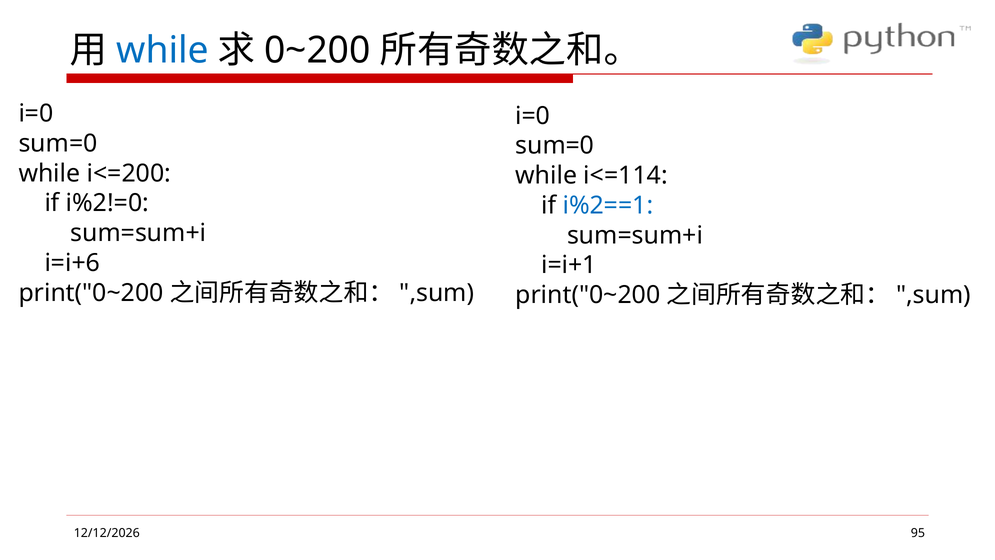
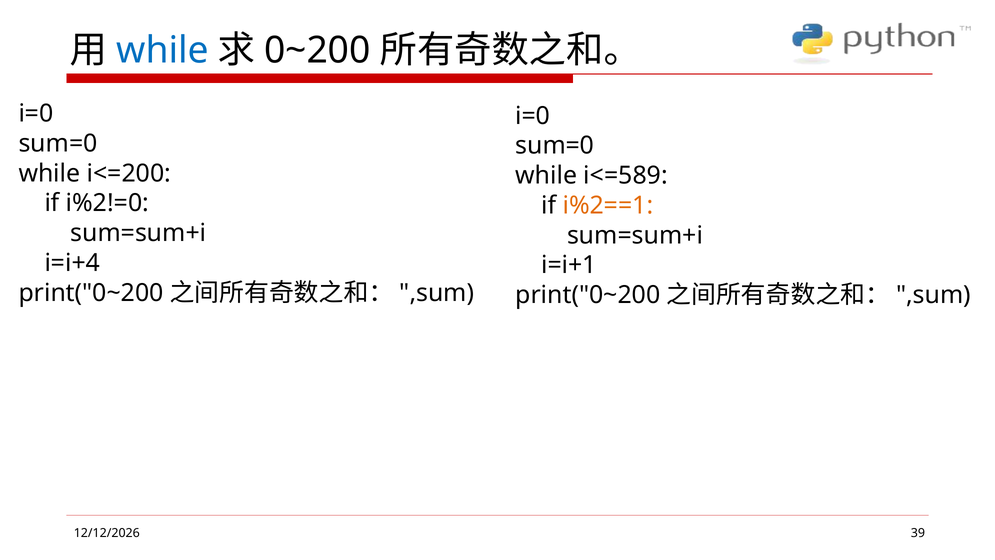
i<=114: i<=114 -> i<=589
i%2==1 colour: blue -> orange
i=i+6: i=i+6 -> i=i+4
95: 95 -> 39
